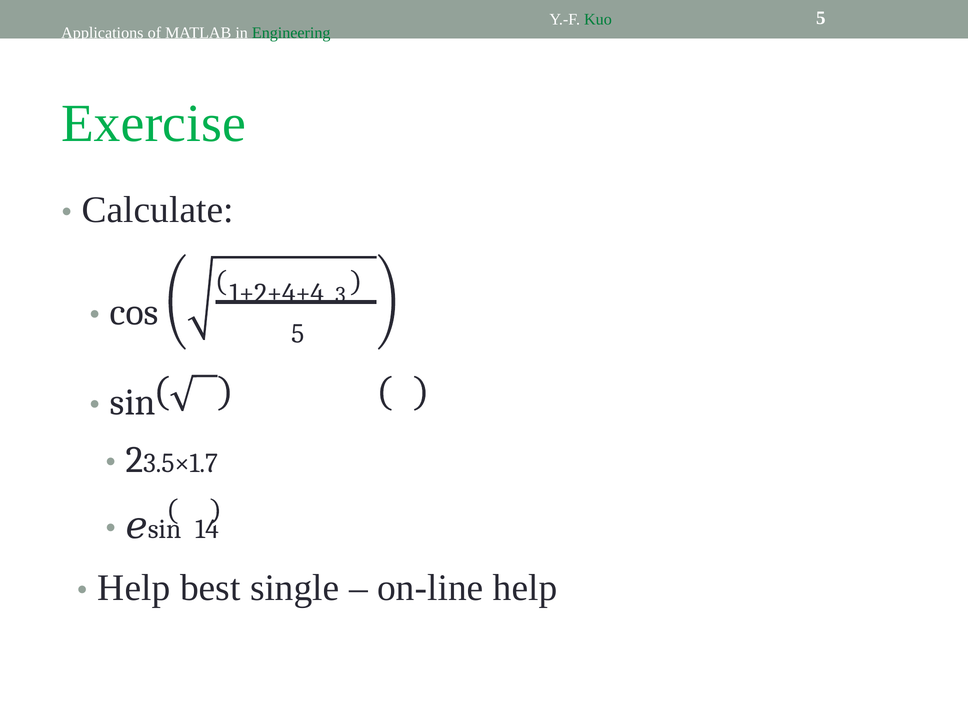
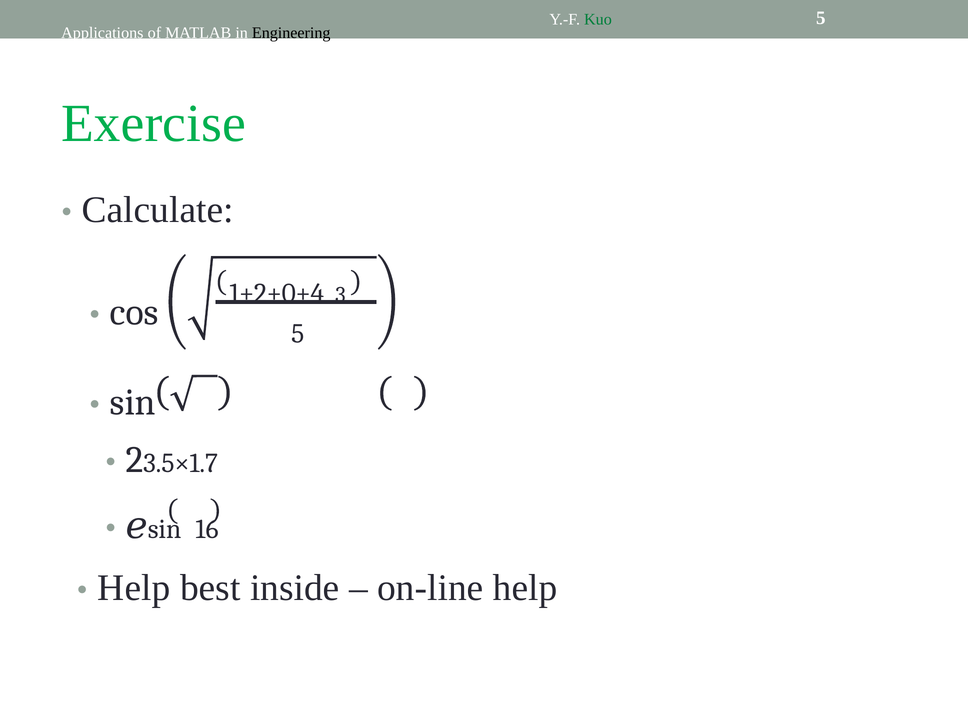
Engineering colour: green -> black
1+2+4+4: 1+2+4+4 -> 1+2+0+4
14: 14 -> 16
single: single -> inside
